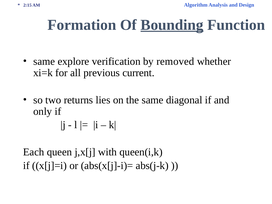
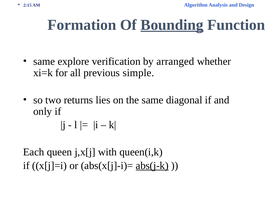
removed: removed -> arranged
current: current -> simple
abs(j-k underline: none -> present
